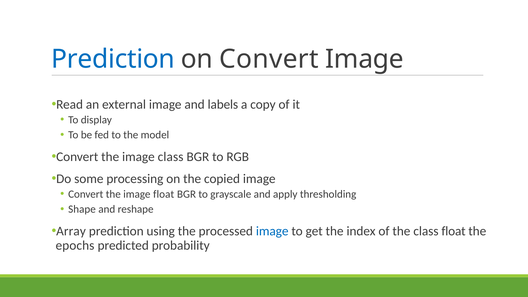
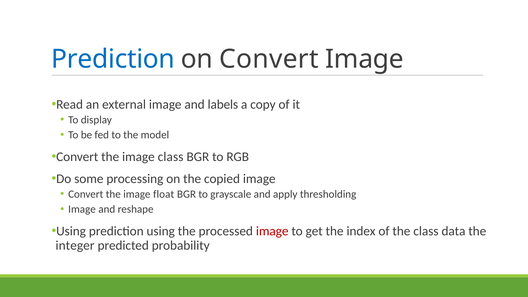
Shape at (82, 209): Shape -> Image
Array at (71, 231): Array -> Using
image at (272, 231) colour: blue -> red
class float: float -> data
epochs: epochs -> integer
